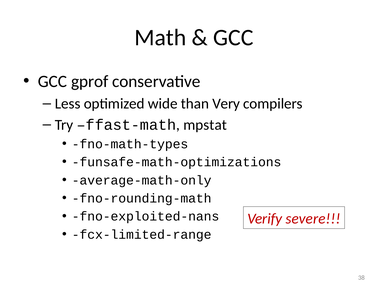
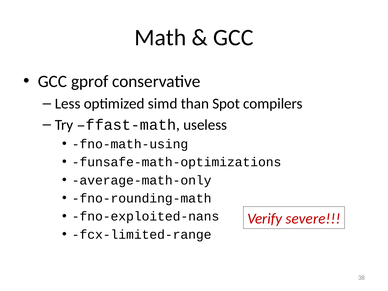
wide: wide -> simd
Very: Very -> Spot
mpstat: mpstat -> useless
fno-math-types: fno-math-types -> fno-math-using
